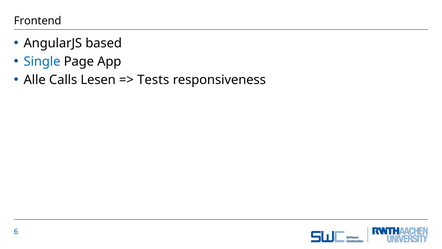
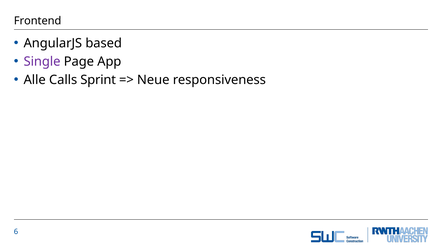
Single colour: blue -> purple
Lesen: Lesen -> Sprint
Tests: Tests -> Neue
